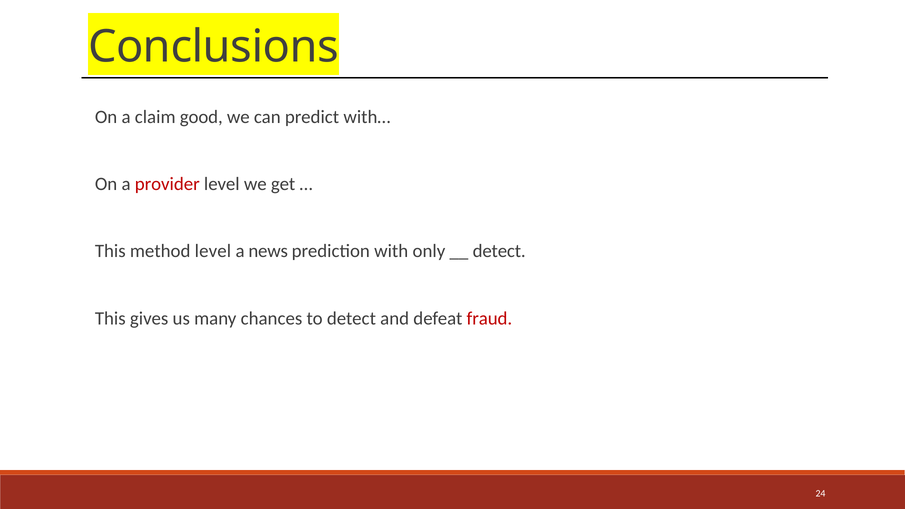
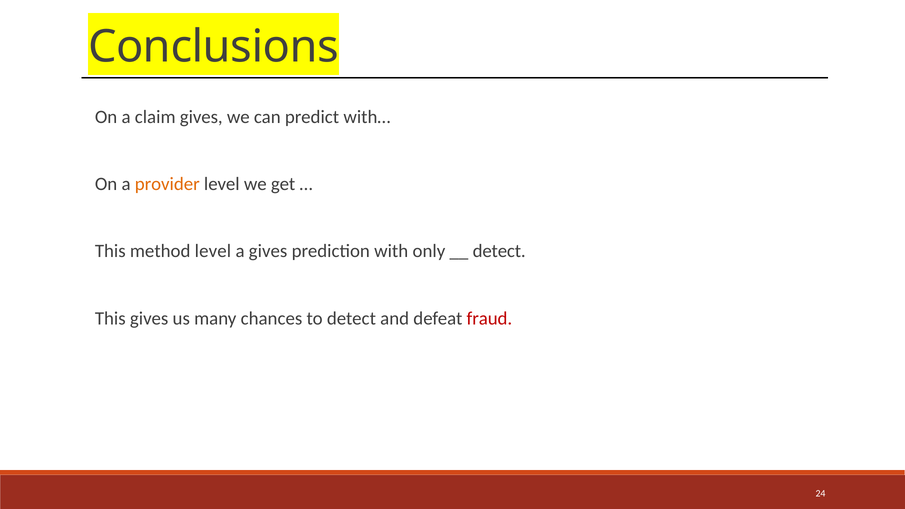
claim good: good -> gives
provider colour: red -> orange
a news: news -> gives
